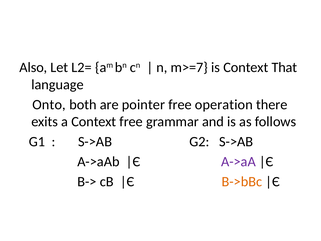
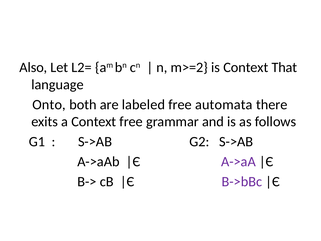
m>=7: m>=7 -> m>=2
pointer: pointer -> labeled
operation: operation -> automata
B->bBc colour: orange -> purple
